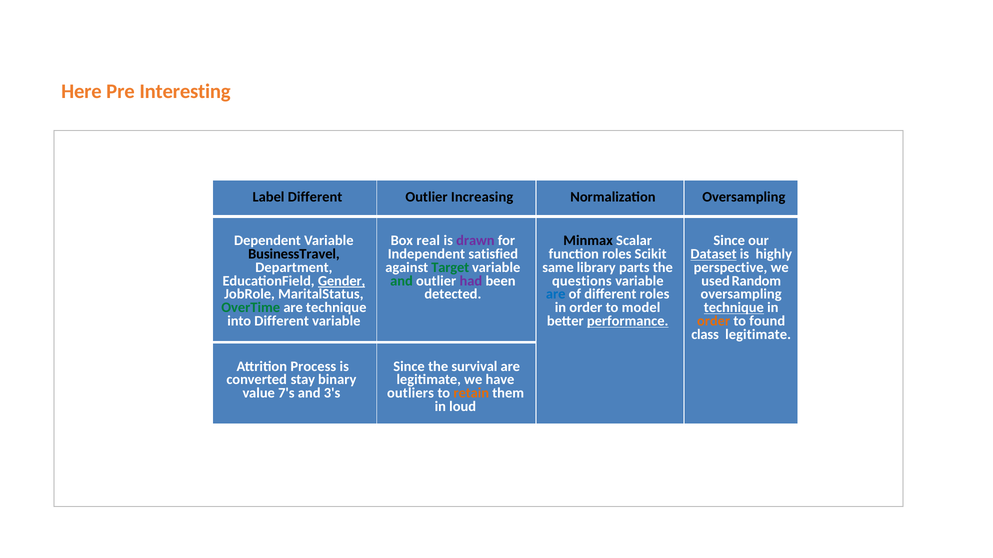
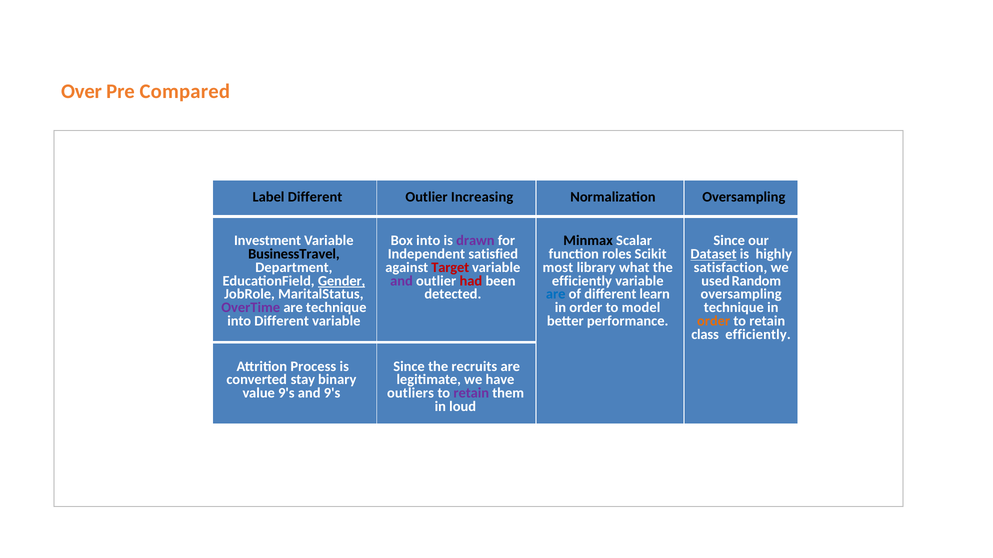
Here: Here -> Over
Interesting: Interesting -> Compared
Dependent: Dependent -> Investment
Box real: real -> into
Target colour: green -> red
same: same -> most
parts: parts -> what
perspective: perspective -> satisfaction
and at (401, 281) colour: green -> purple
had colour: purple -> red
questions at (582, 281): questions -> efficiently
different roles: roles -> learn
OverTime colour: green -> purple
technique at (734, 308) underline: present -> none
performance underline: present -> none
found at (767, 321): found -> retain
class legitimate: legitimate -> efficiently
survival: survival -> recruits
value 7's: 7's -> 9's
and 3's: 3's -> 9's
retain at (471, 393) colour: orange -> purple
